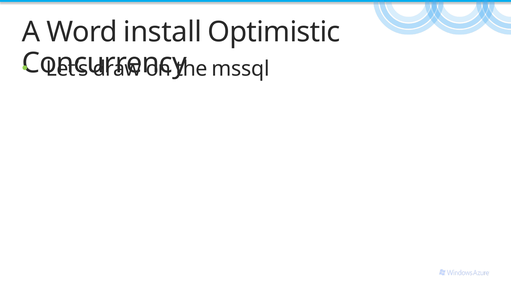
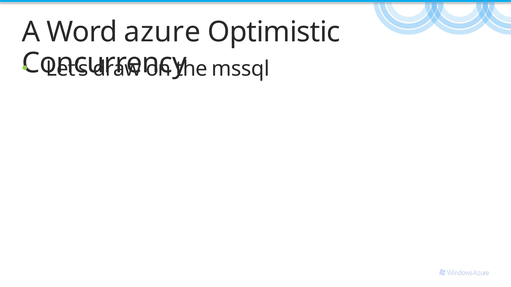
install: install -> azure
